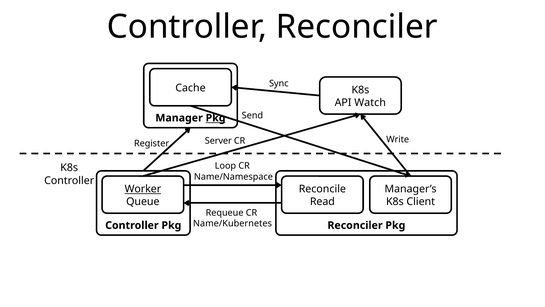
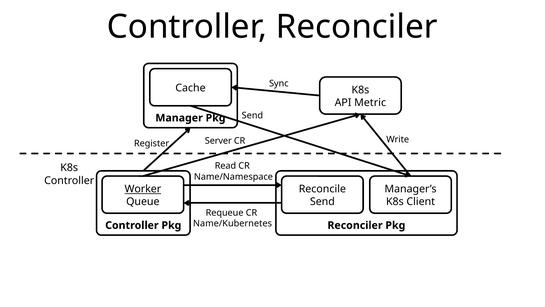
Watch: Watch -> Metric
Pkg at (216, 118) underline: present -> none
Loop: Loop -> Read
Read at (322, 201): Read -> Send
